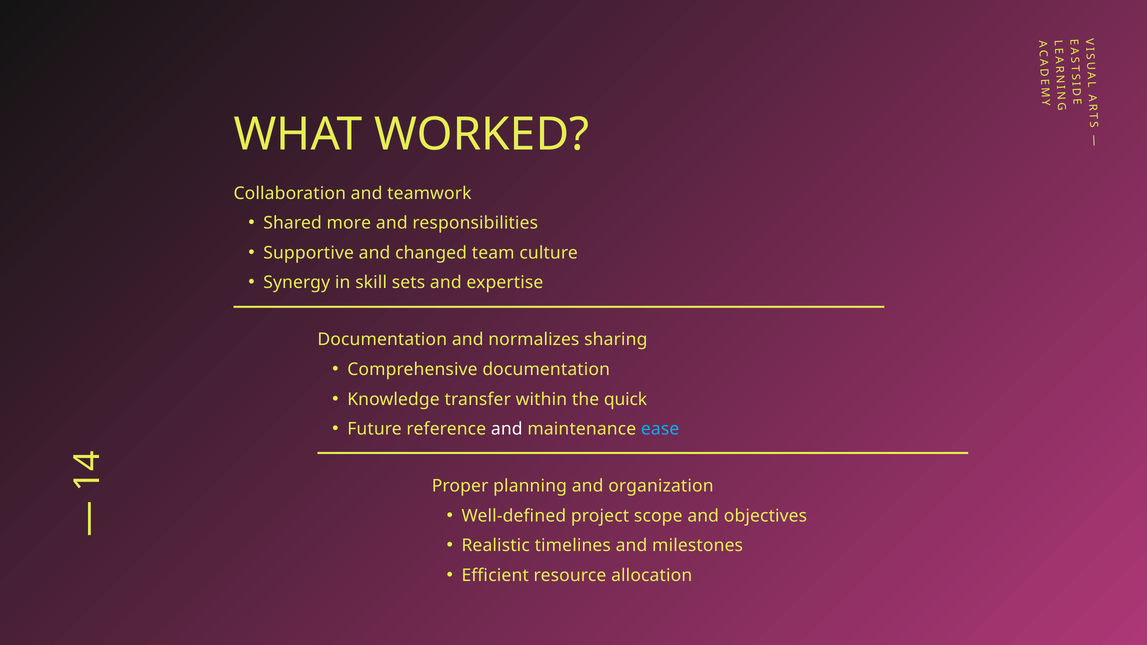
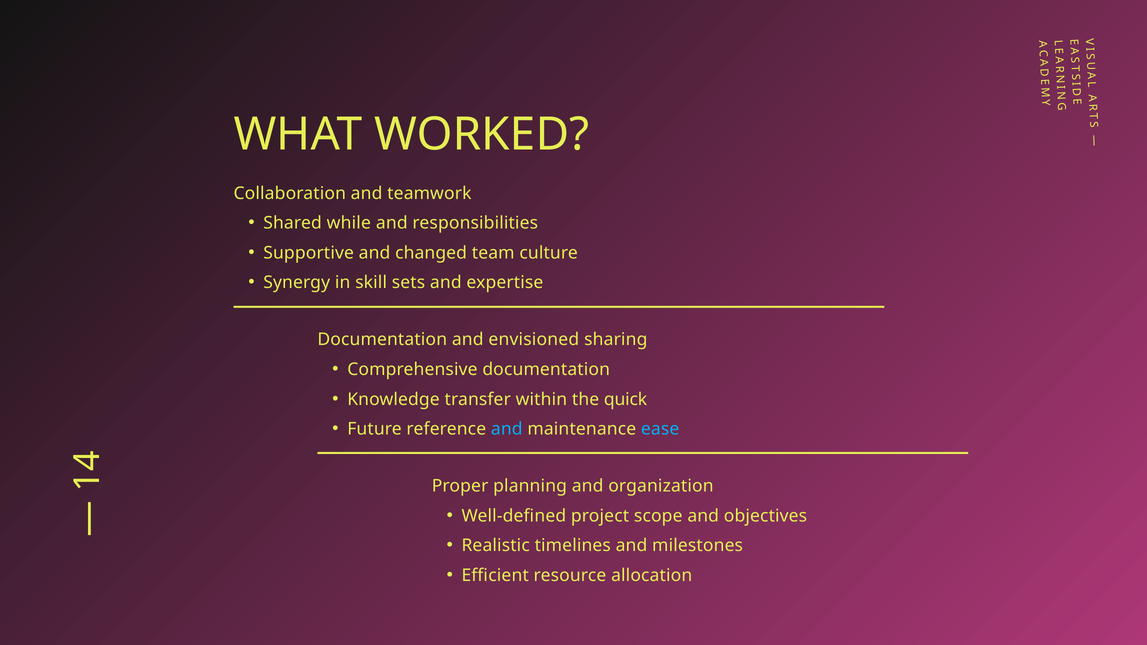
more: more -> while
normalizes: normalizes -> envisioned
and at (507, 429) colour: white -> light blue
